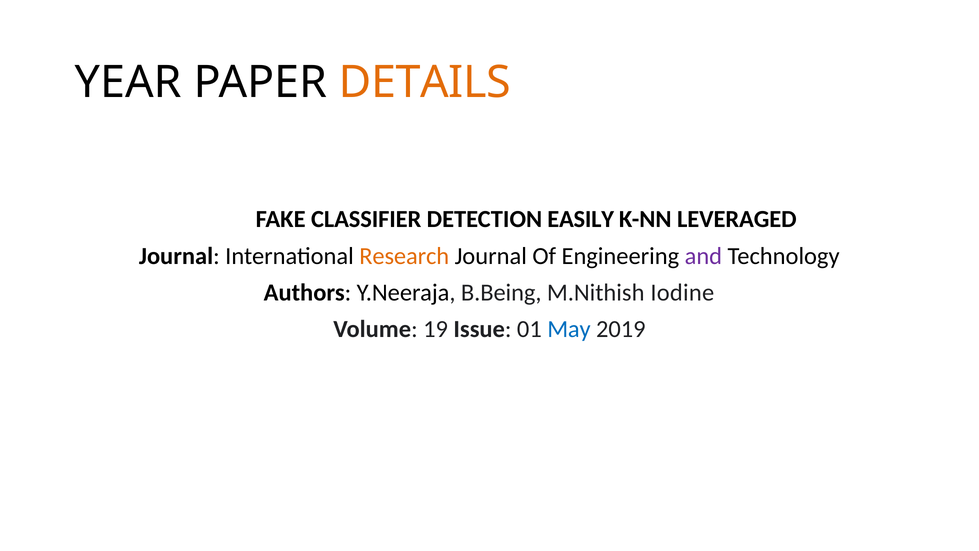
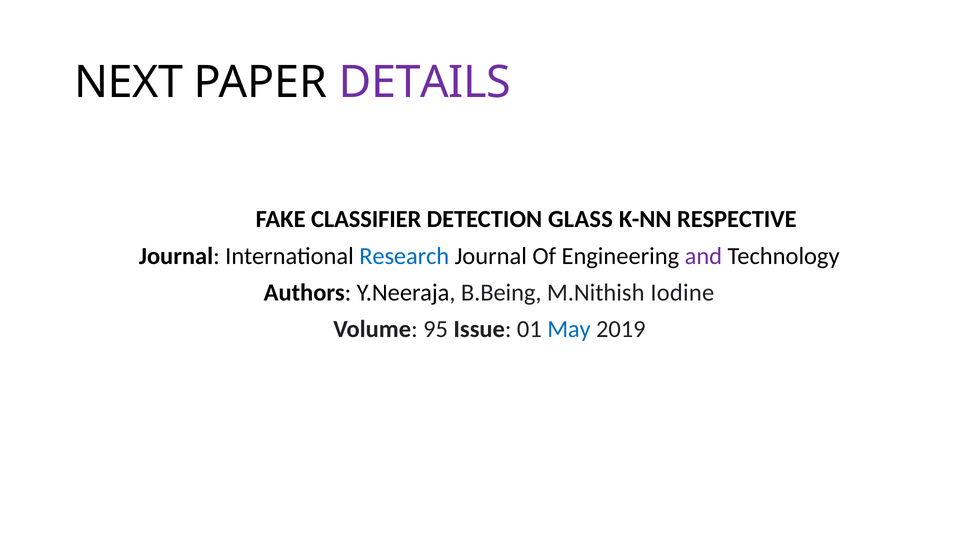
YEAR: YEAR -> NEXT
DETAILS colour: orange -> purple
EASILY: EASILY -> GLASS
LEVERAGED: LEVERAGED -> RESPECTIVE
Research colour: orange -> blue
19: 19 -> 95
